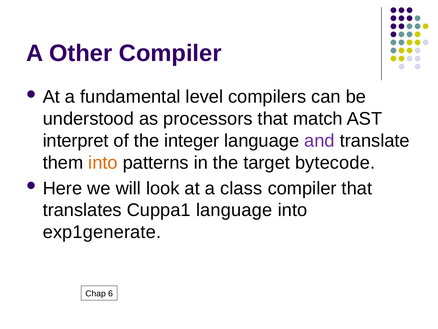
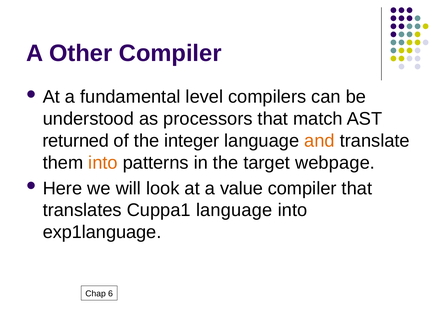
interpret: interpret -> returned
and colour: purple -> orange
bytecode: bytecode -> webpage
class: class -> value
exp1generate: exp1generate -> exp1language
